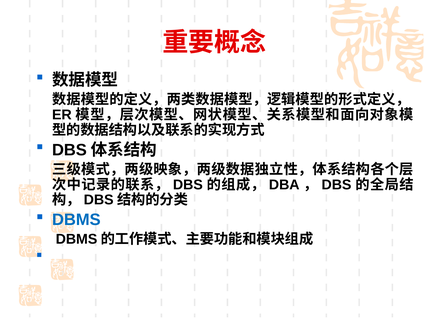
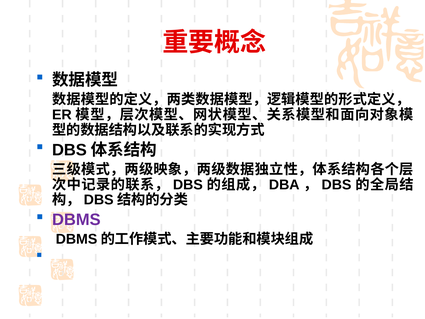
DBMS colour: blue -> purple
